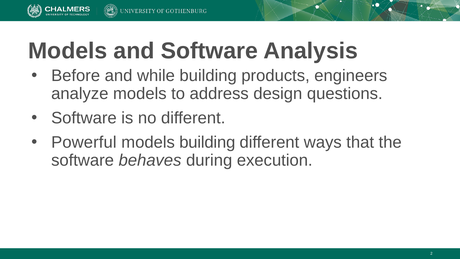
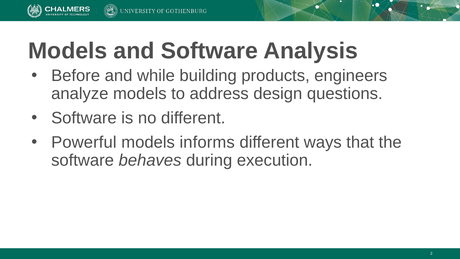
models building: building -> informs
